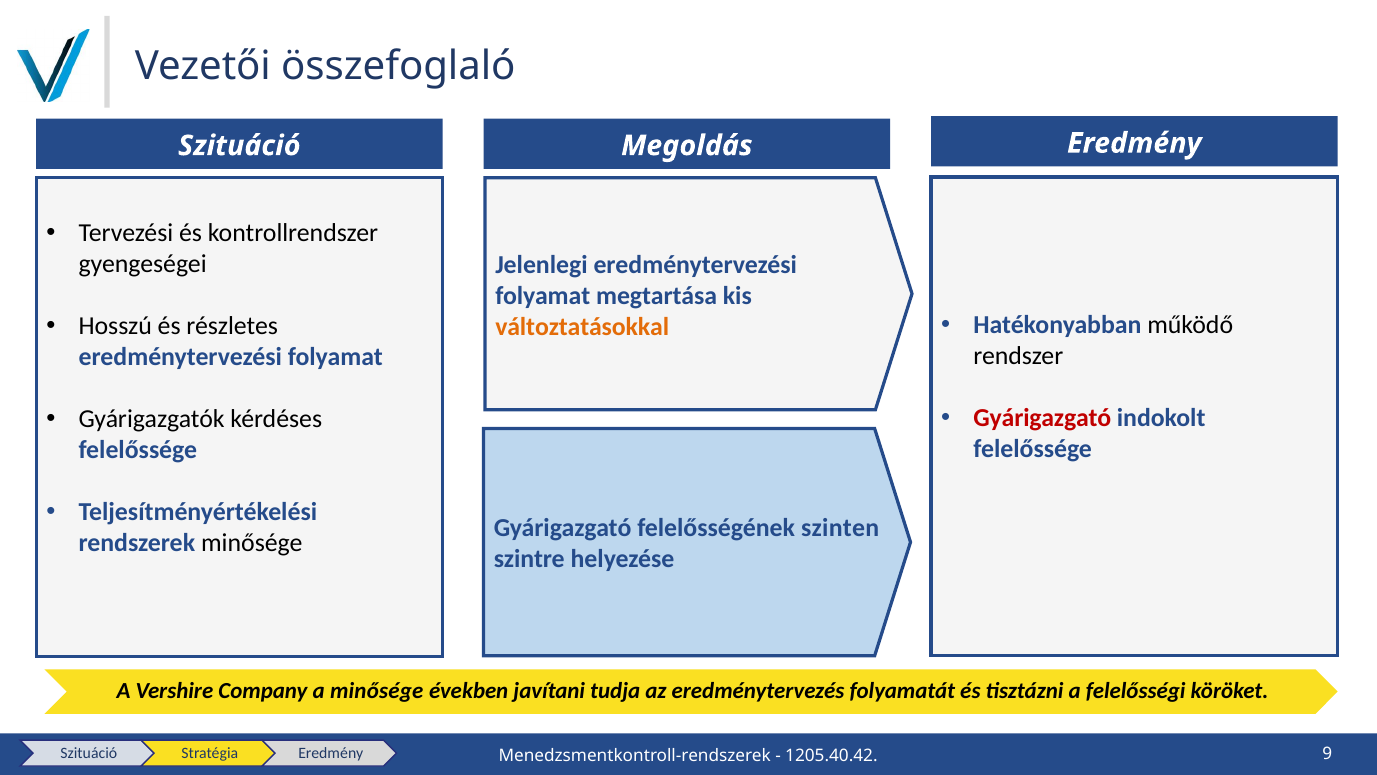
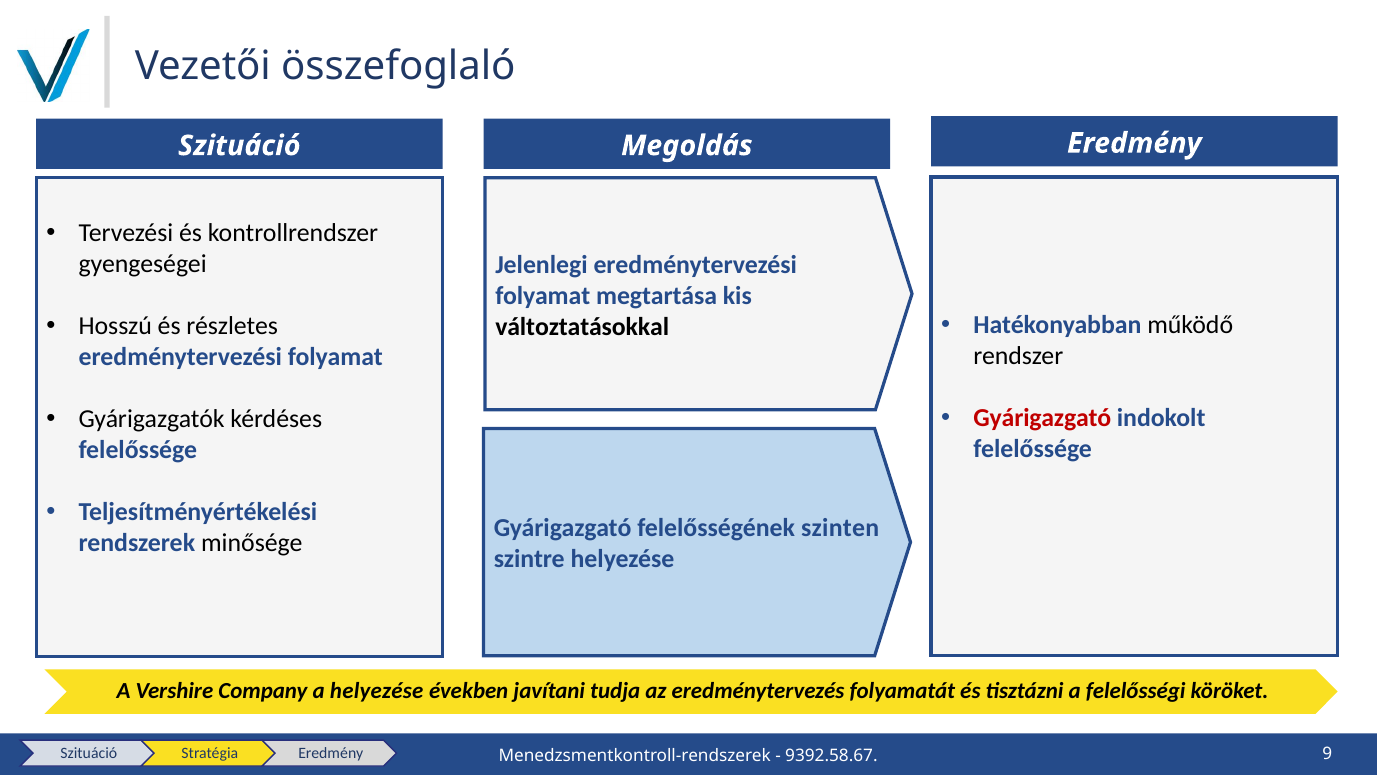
változtatásokkal colour: orange -> black
a minősége: minősége -> helyezése
1205.40.42: 1205.40.42 -> 9392.58.67
